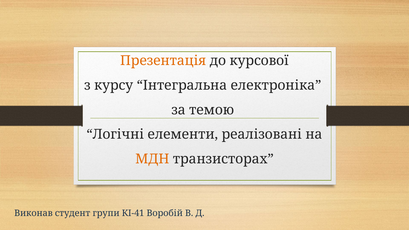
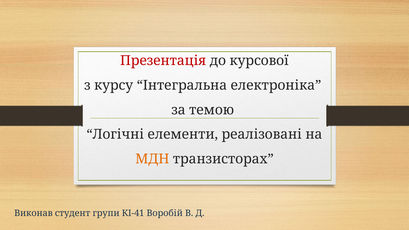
Презентація colour: orange -> red
